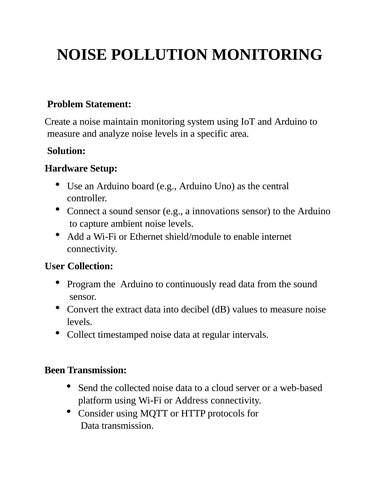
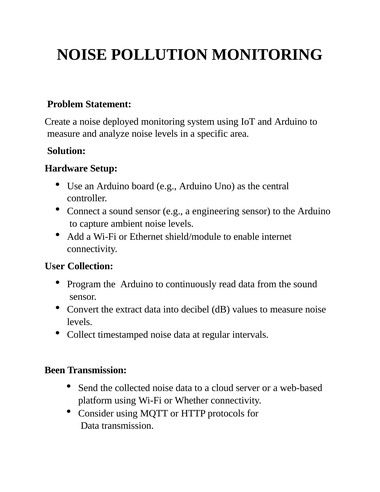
maintain: maintain -> deployed
innovations: innovations -> engineering
Address: Address -> Whether
